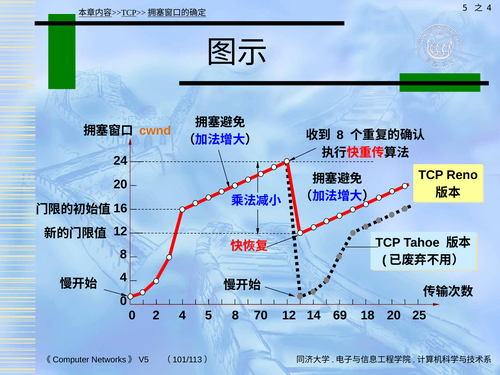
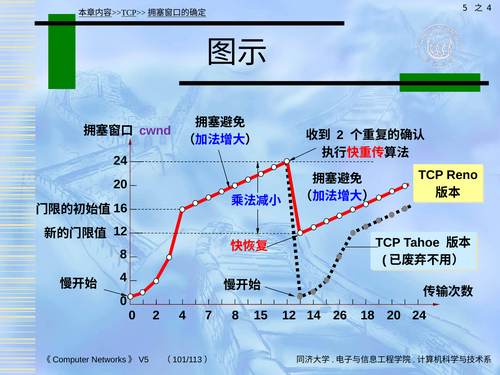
cwnd colour: orange -> purple
8 at (340, 135): 8 -> 2
4 5: 5 -> 7
70: 70 -> 15
69: 69 -> 26
20 25: 25 -> 24
